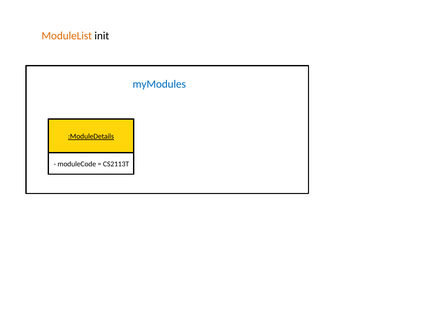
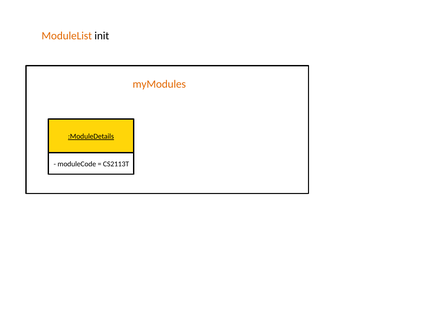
myModules colour: blue -> orange
